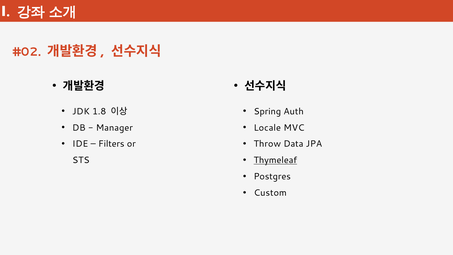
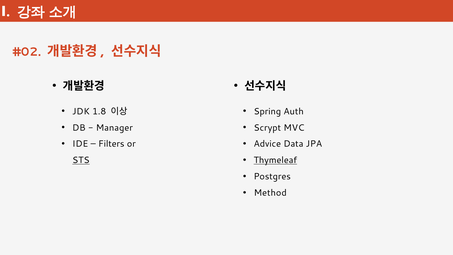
Locale: Locale -> Scrypt
Throw: Throw -> Advice
STS underline: none -> present
Custom: Custom -> Method
